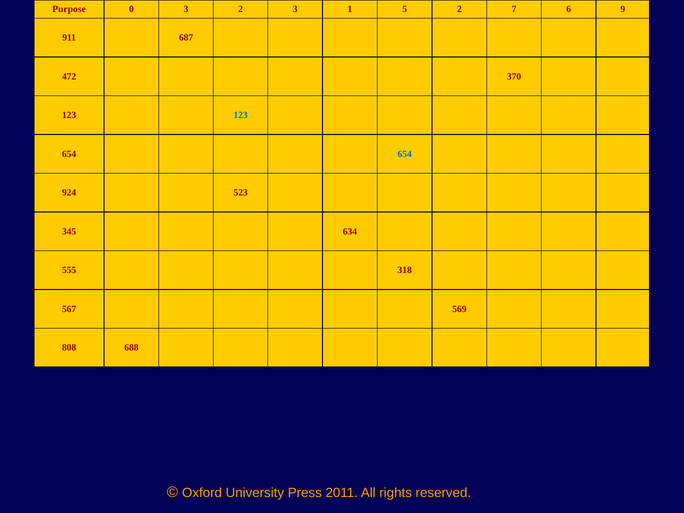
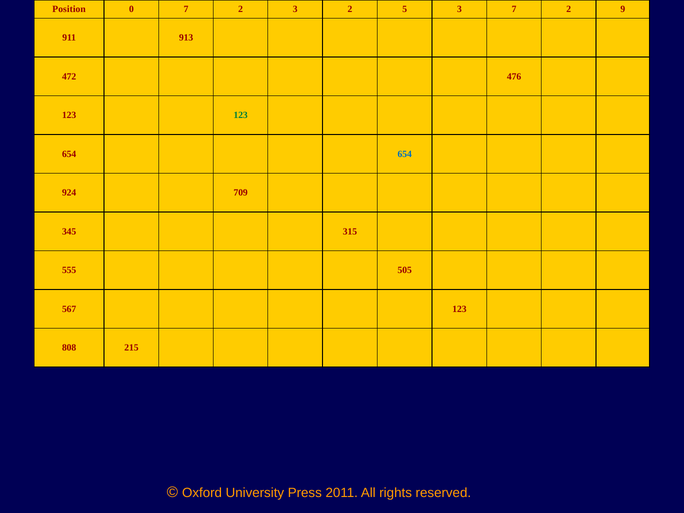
Purpose: Purpose -> Position
0 3: 3 -> 7
3 1: 1 -> 2
5 2: 2 -> 3
6 at (569, 9): 6 -> 2
687: 687 -> 913
370: 370 -> 476
123 at (241, 115) colour: blue -> green
523: 523 -> 709
634: 634 -> 315
318: 318 -> 505
567 569: 569 -> 123
688: 688 -> 215
